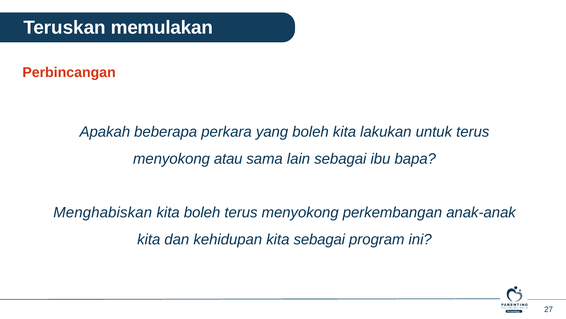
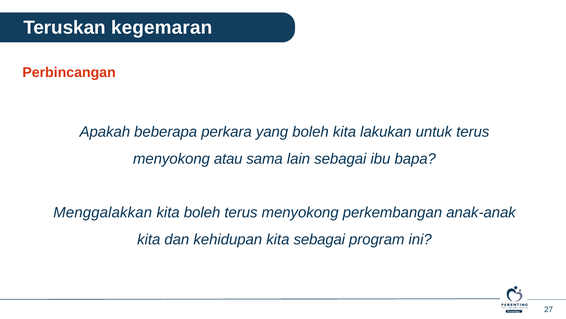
memulakan: memulakan -> kegemaran
Menghabiskan: Menghabiskan -> Menggalakkan
